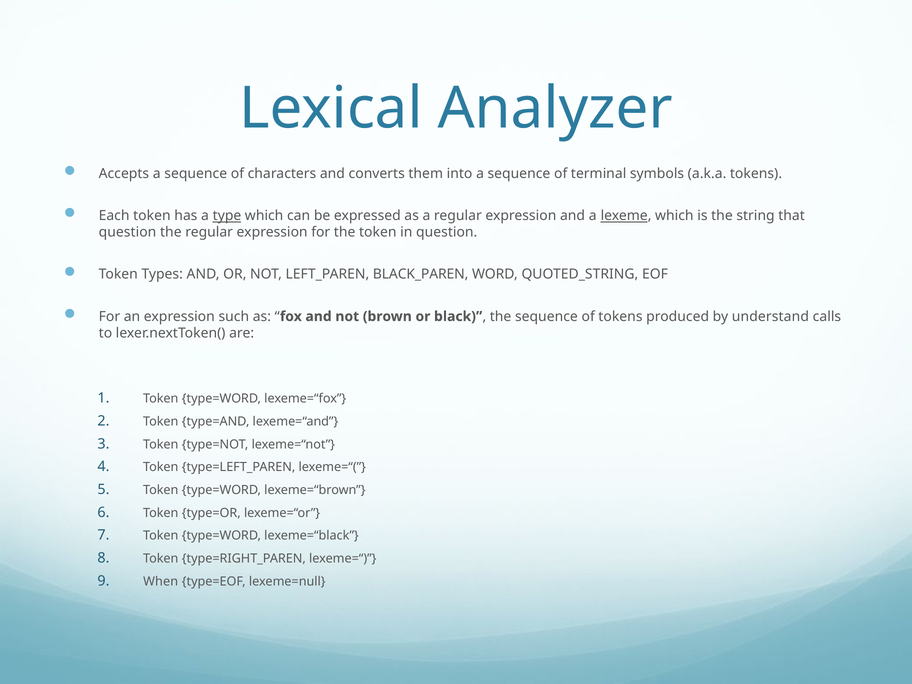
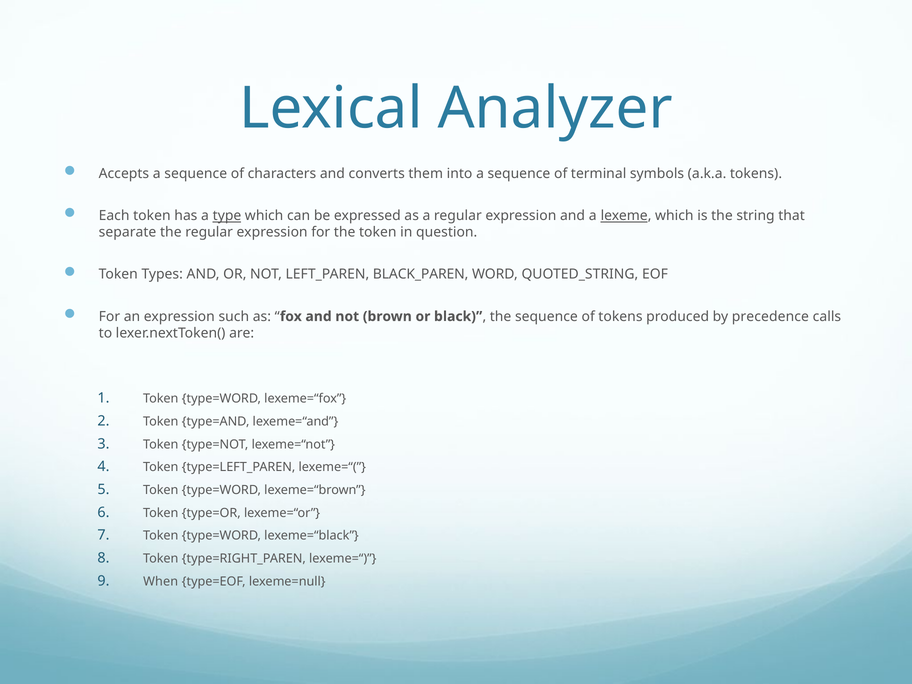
question at (128, 232): question -> separate
understand: understand -> precedence
